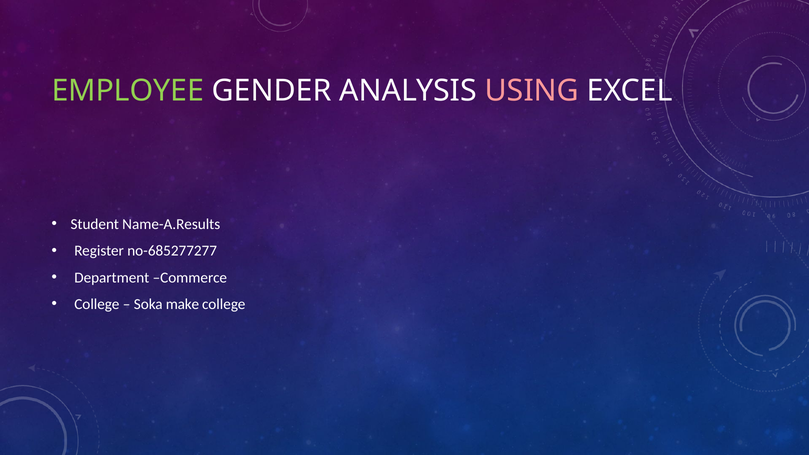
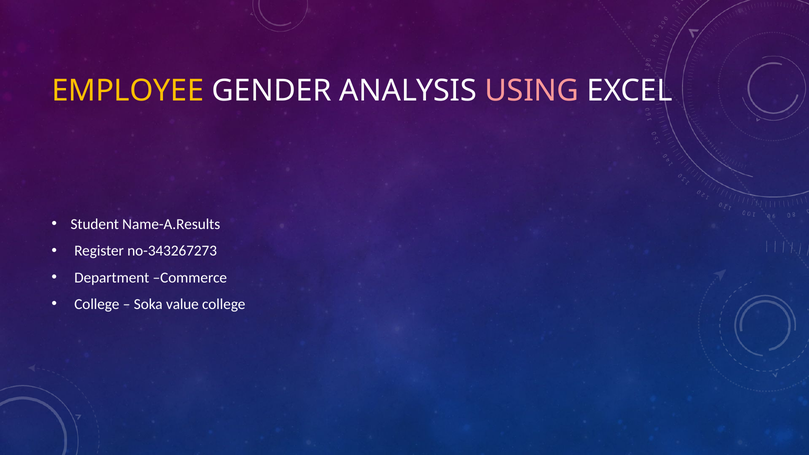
EMPLOYEE colour: light green -> yellow
no-685277277: no-685277277 -> no-343267273
make: make -> value
